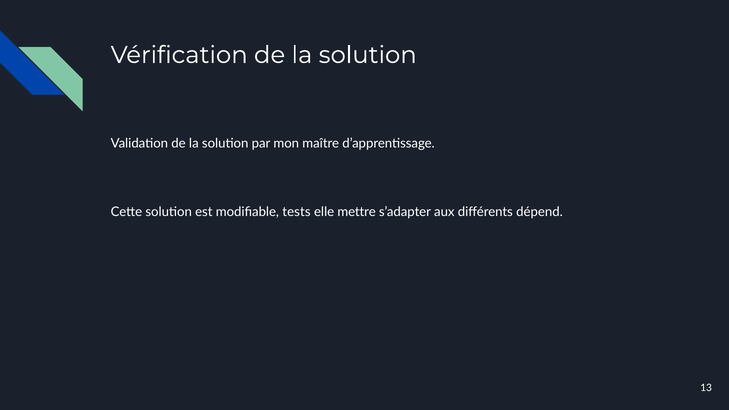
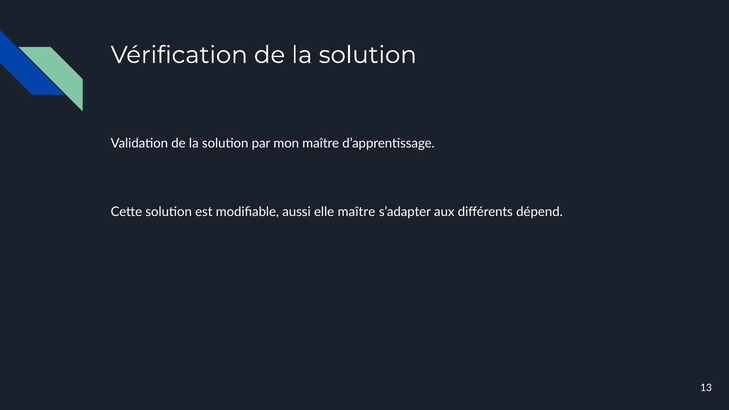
tests: tests -> aussi
elle mettre: mettre -> maître
